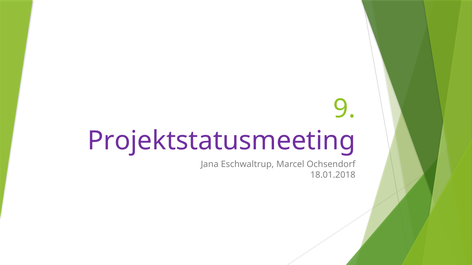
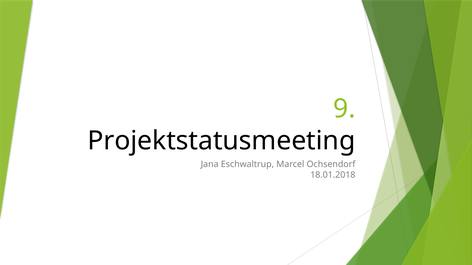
Projektstatusmeeting colour: purple -> black
